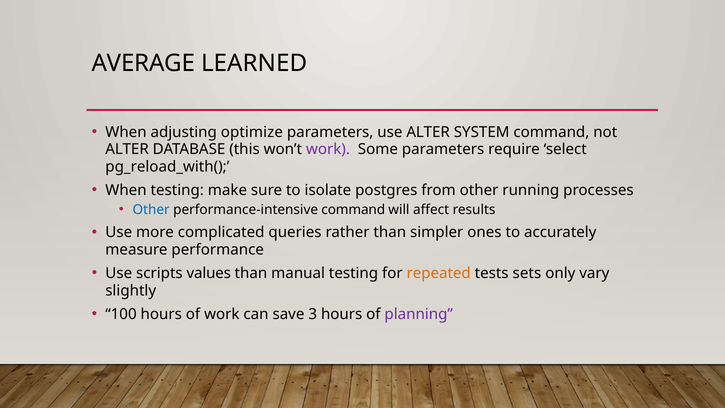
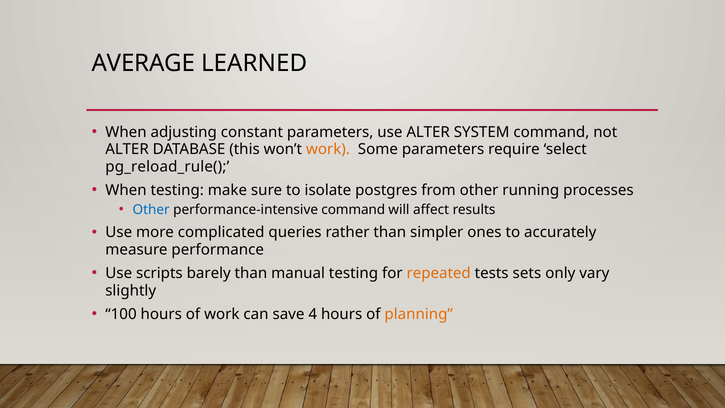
optimize: optimize -> constant
work at (328, 149) colour: purple -> orange
pg_reload_with(: pg_reload_with( -> pg_reload_rule(
values: values -> barely
3: 3 -> 4
planning colour: purple -> orange
